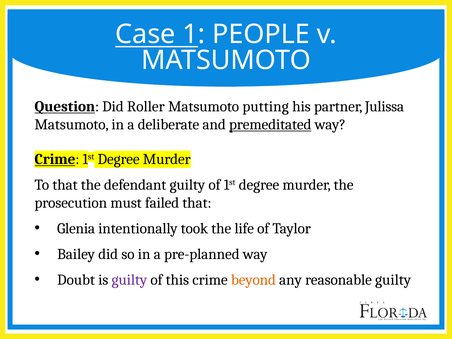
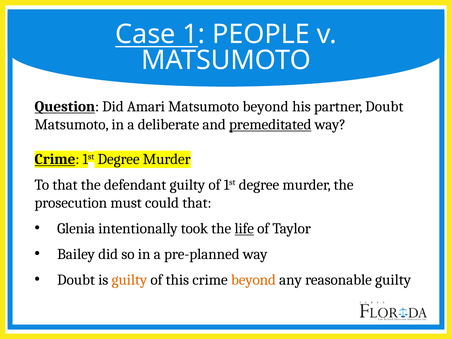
Roller: Roller -> Amari
Matsumoto putting: putting -> beyond
partner Julissa: Julissa -> Doubt
failed: failed -> could
life underline: none -> present
guilty at (129, 280) colour: purple -> orange
